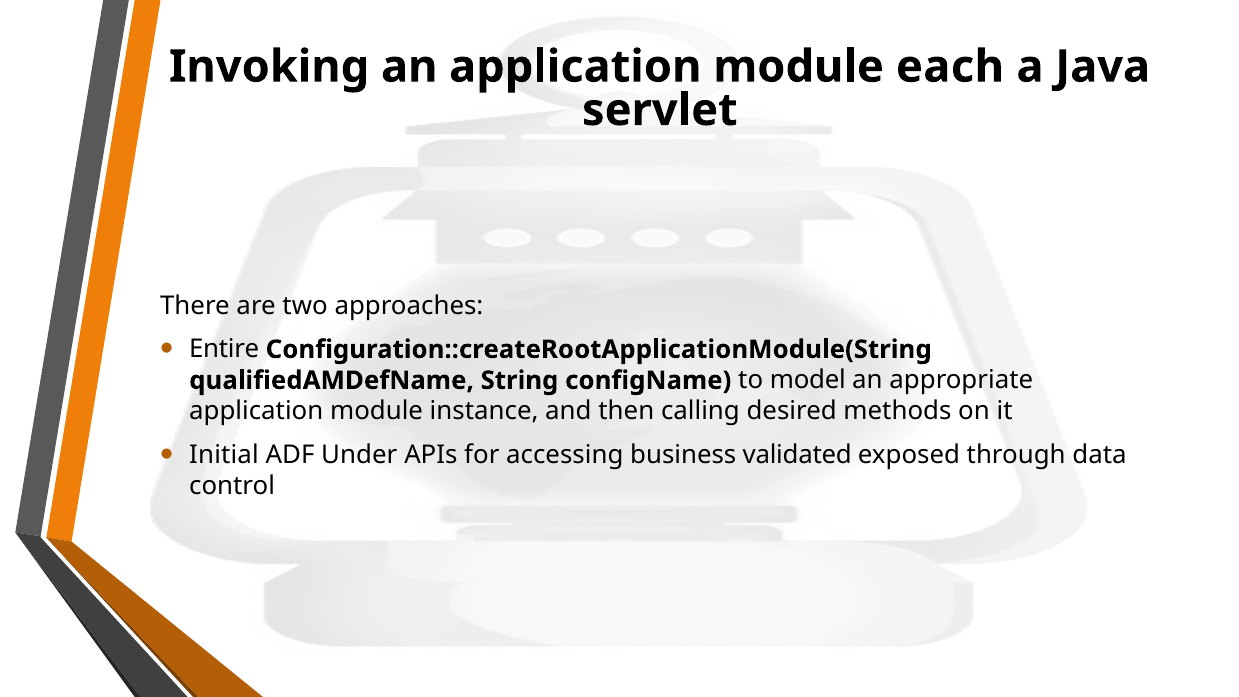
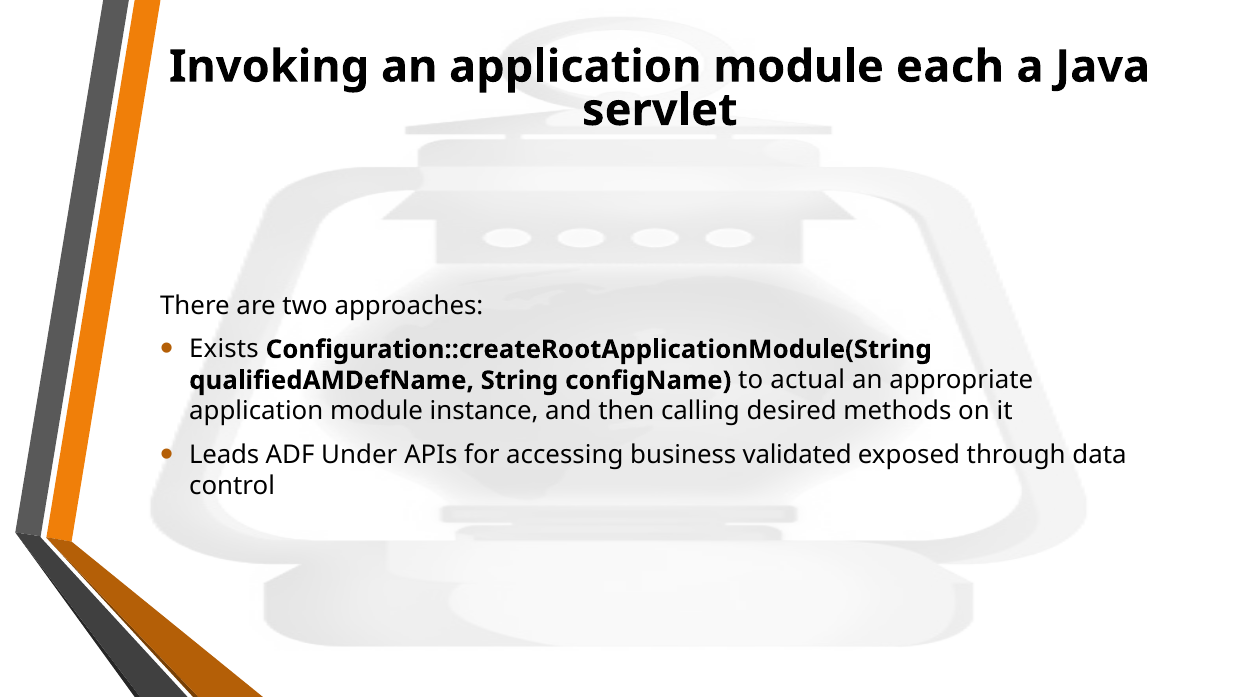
Entire: Entire -> Exists
model: model -> actual
Initial: Initial -> Leads
